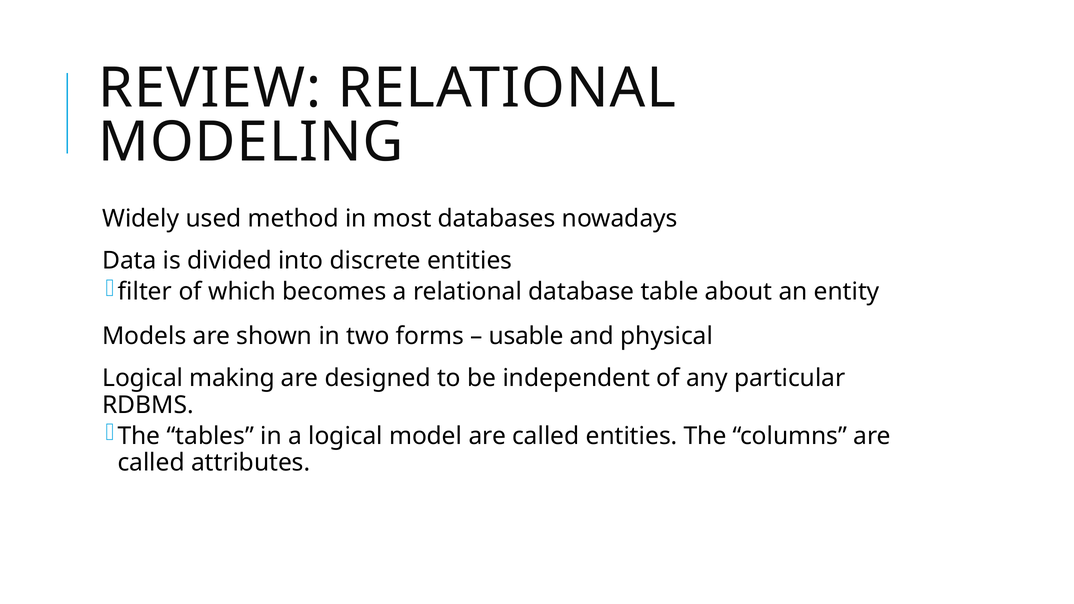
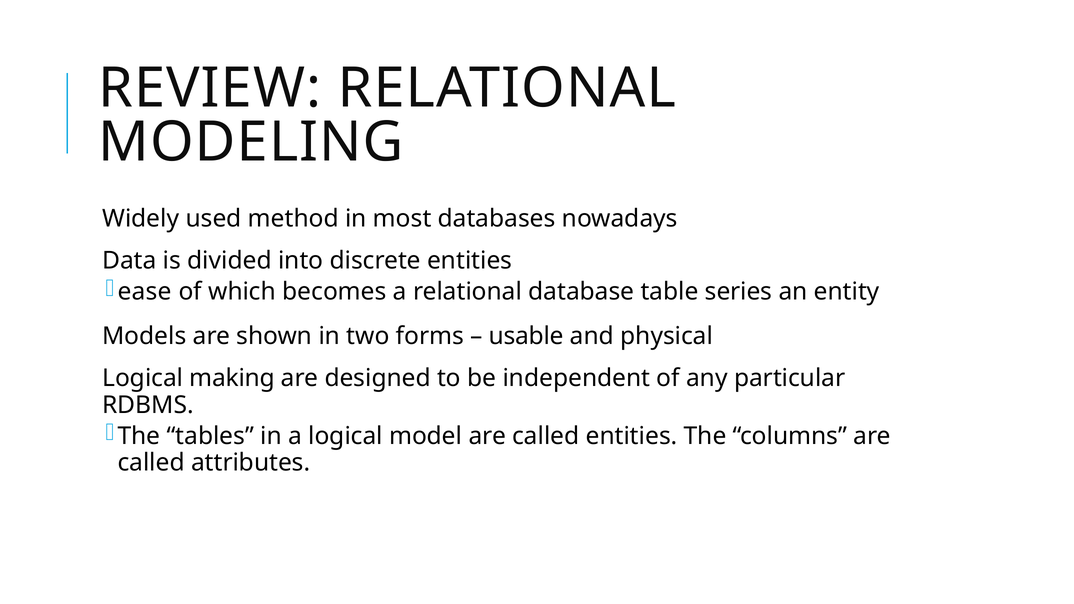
filter: filter -> ease
about: about -> series
